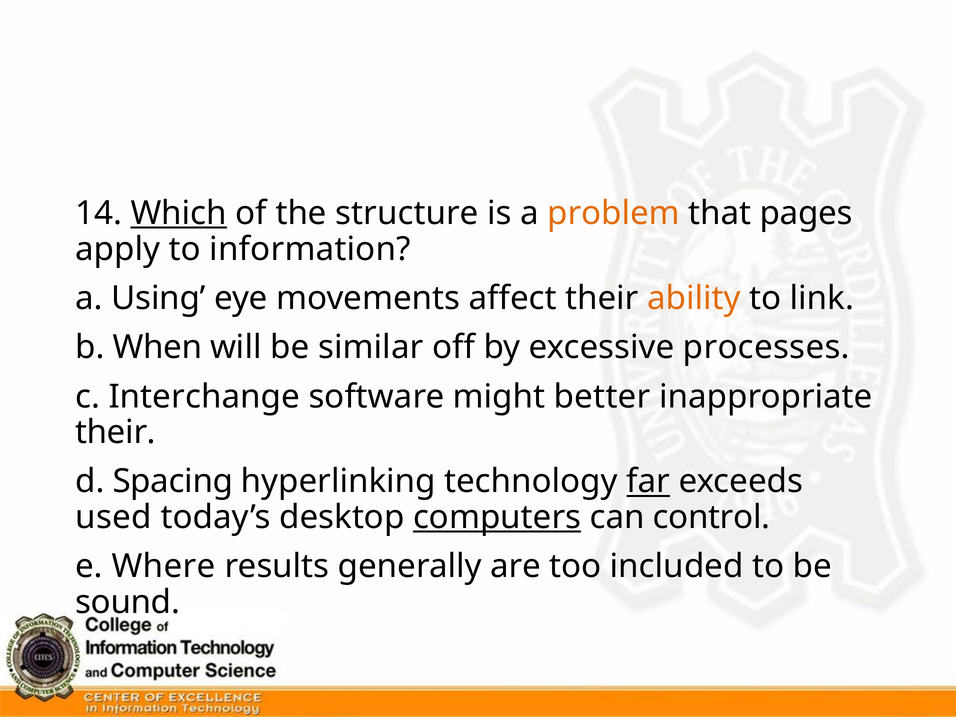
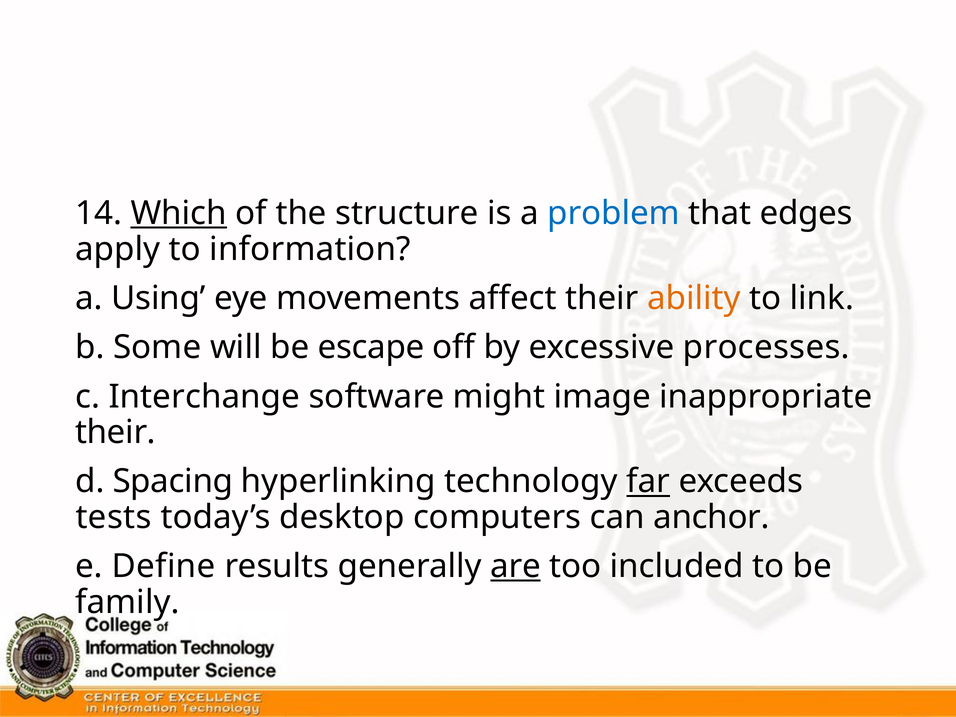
problem colour: orange -> blue
pages: pages -> edges
When: When -> Some
similar: similar -> escape
better: better -> image
used: used -> tests
computers underline: present -> none
control: control -> anchor
Where: Where -> Define
are underline: none -> present
sound: sound -> family
